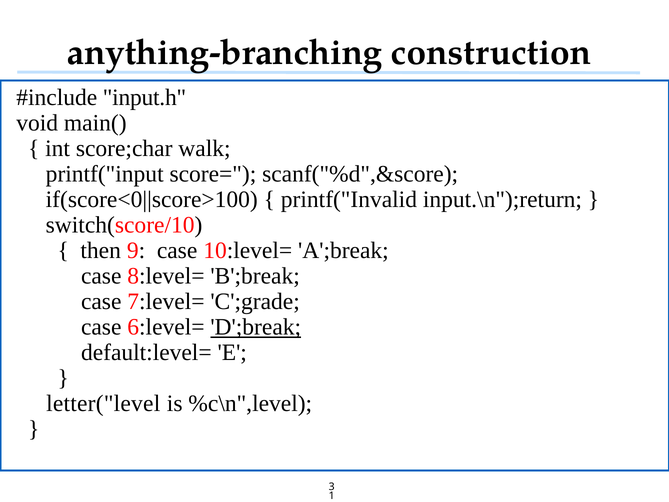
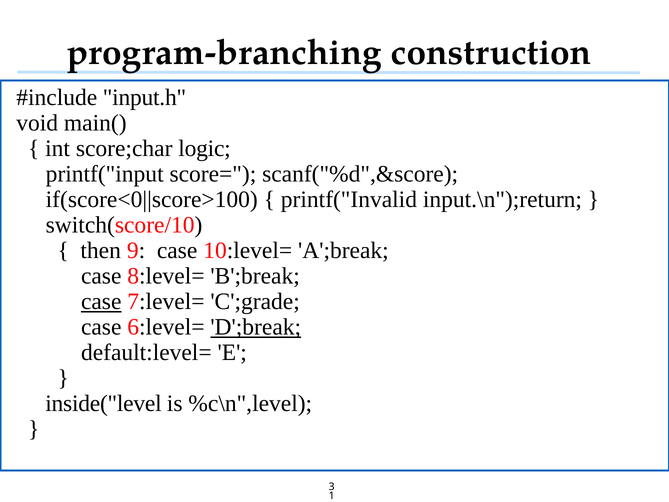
anything-branching: anything-branching -> program-branching
walk: walk -> logic
case at (101, 301) underline: none -> present
letter("level: letter("level -> inside("level
